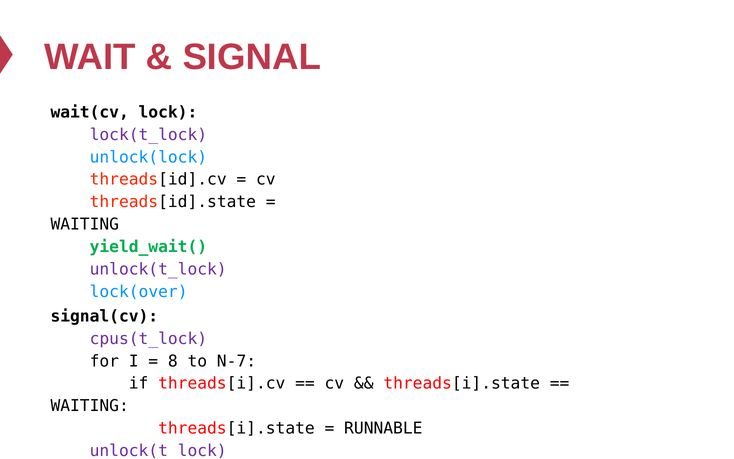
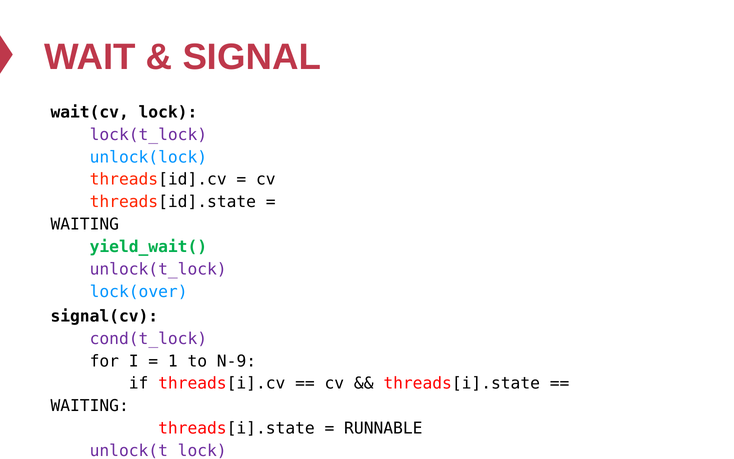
cpus(t_lock: cpus(t_lock -> cond(t_lock
8: 8 -> 1
N-7: N-7 -> N-9
